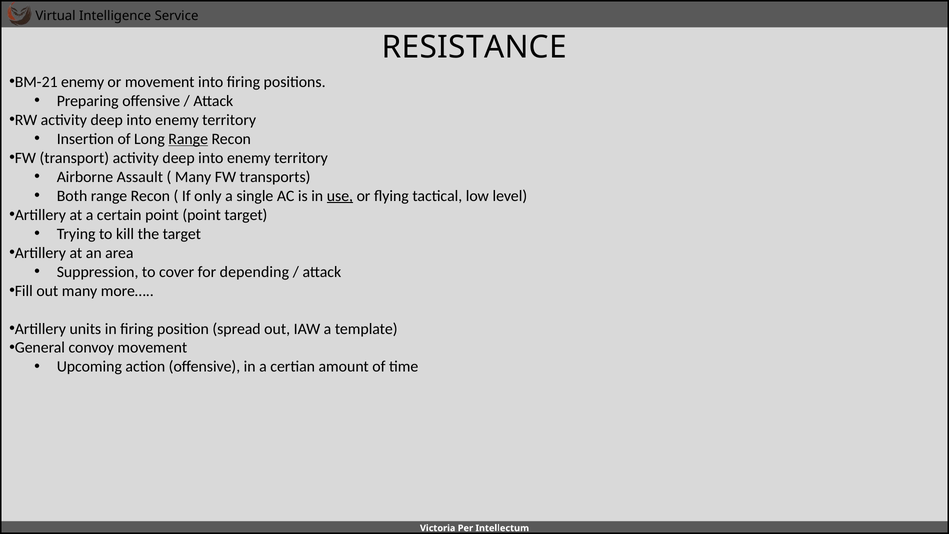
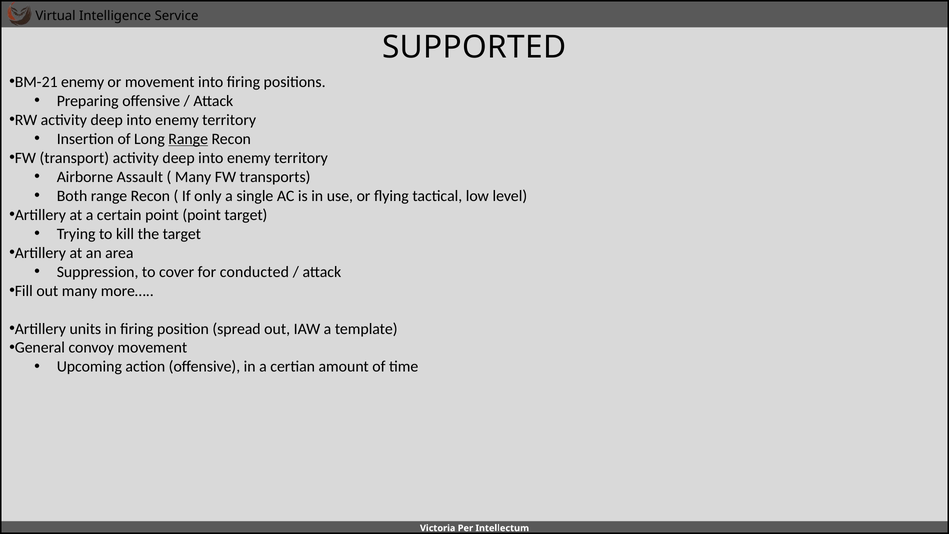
RESISTANCE: RESISTANCE -> SUPPORTED
use underline: present -> none
depending: depending -> conducted
